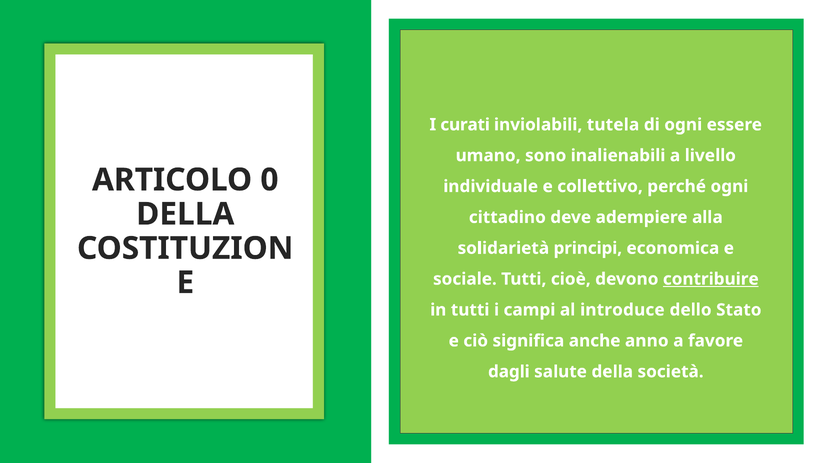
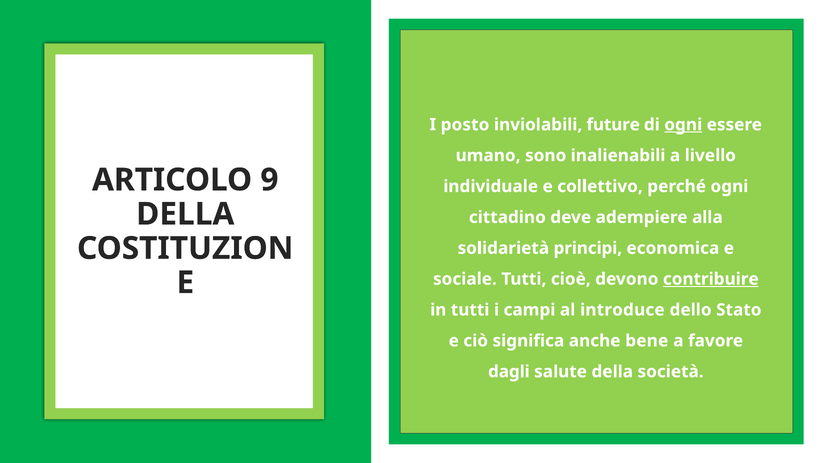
curati: curati -> posto
tutela: tutela -> future
ogni at (683, 125) underline: none -> present
0: 0 -> 9
anno: anno -> bene
